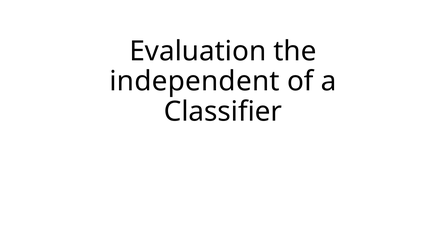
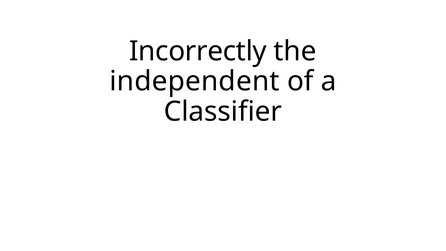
Evaluation: Evaluation -> Incorrectly
